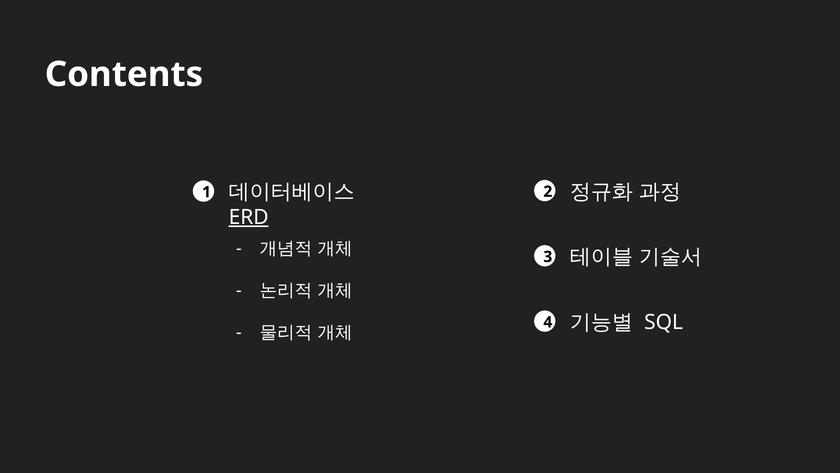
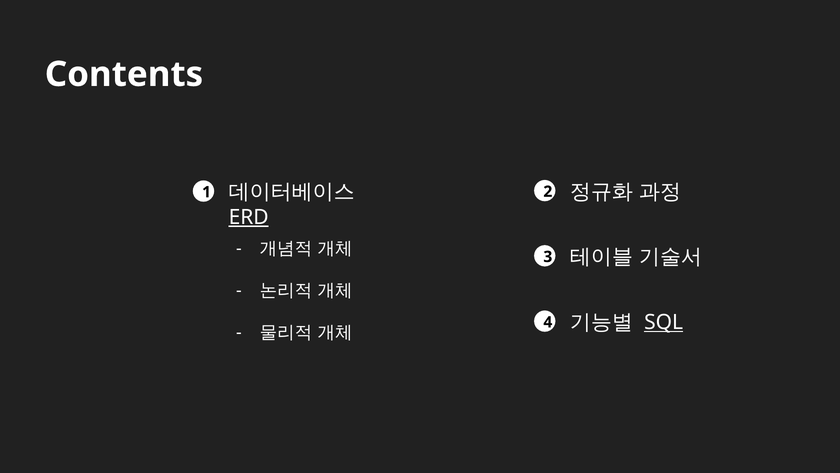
SQL underline: none -> present
